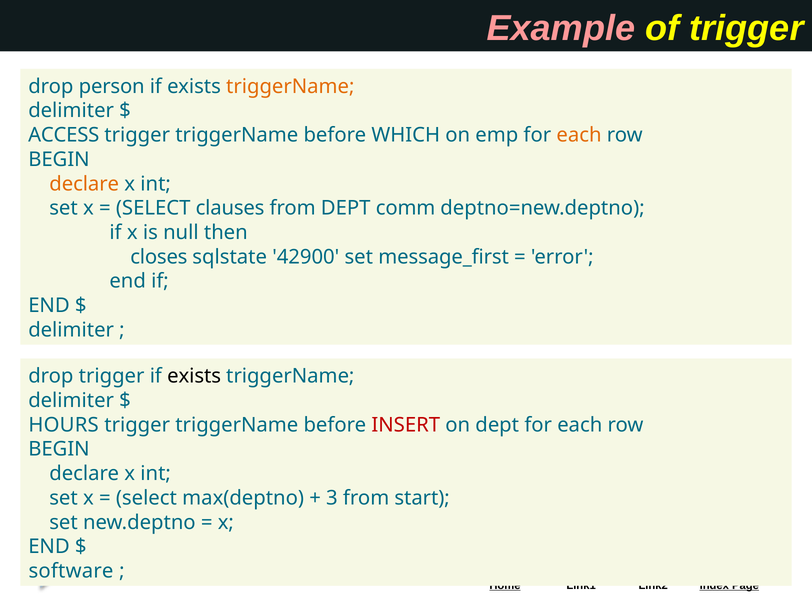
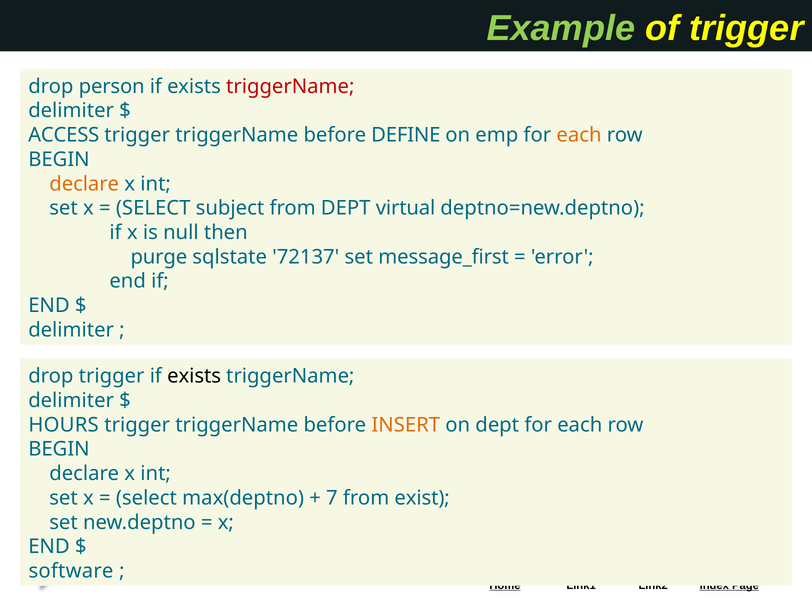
Example colour: pink -> light green
triggerName at (290, 86) colour: orange -> red
WHICH: WHICH -> DEFINE
clauses: clauses -> subject
comm: comm -> virtual
closes: closes -> purge
42900: 42900 -> 72137
INSERT colour: red -> orange
3: 3 -> 7
start: start -> exist
